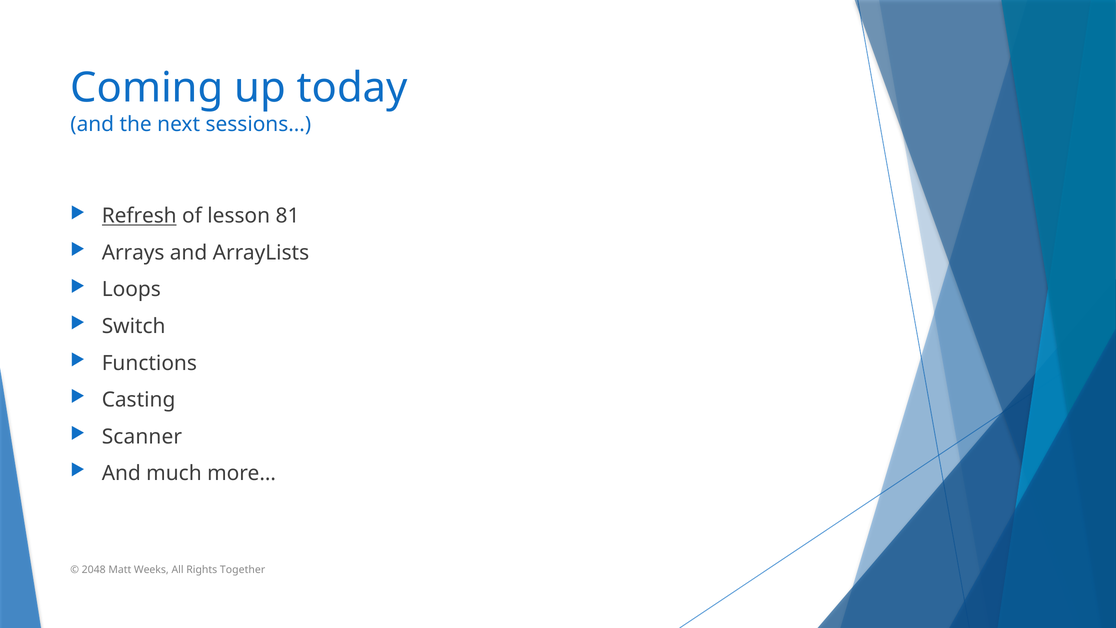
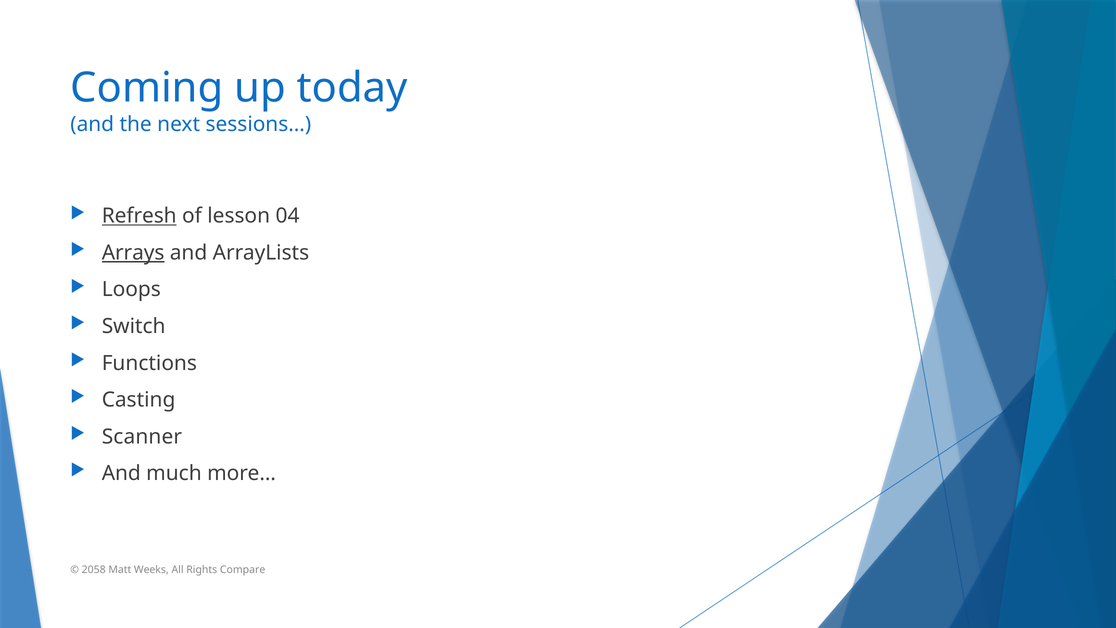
81: 81 -> 04
Arrays underline: none -> present
2048: 2048 -> 2058
Together: Together -> Compare
